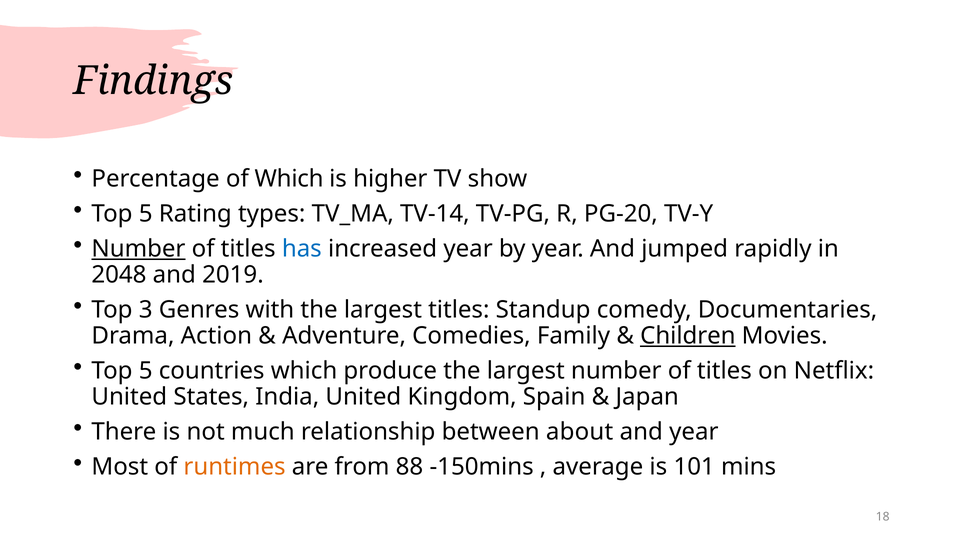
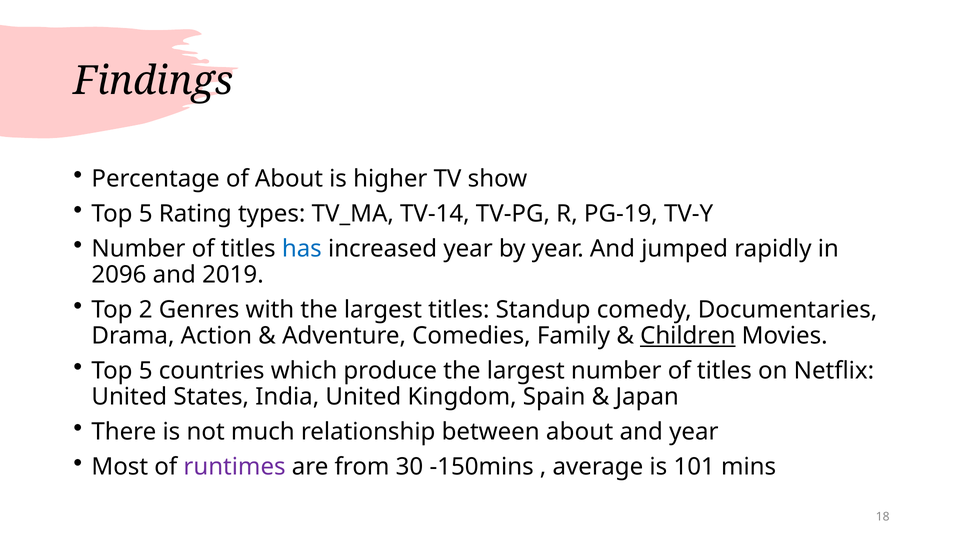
of Which: Which -> About
PG-20: PG-20 -> PG-19
Number at (138, 249) underline: present -> none
2048: 2048 -> 2096
3: 3 -> 2
runtimes colour: orange -> purple
88: 88 -> 30
